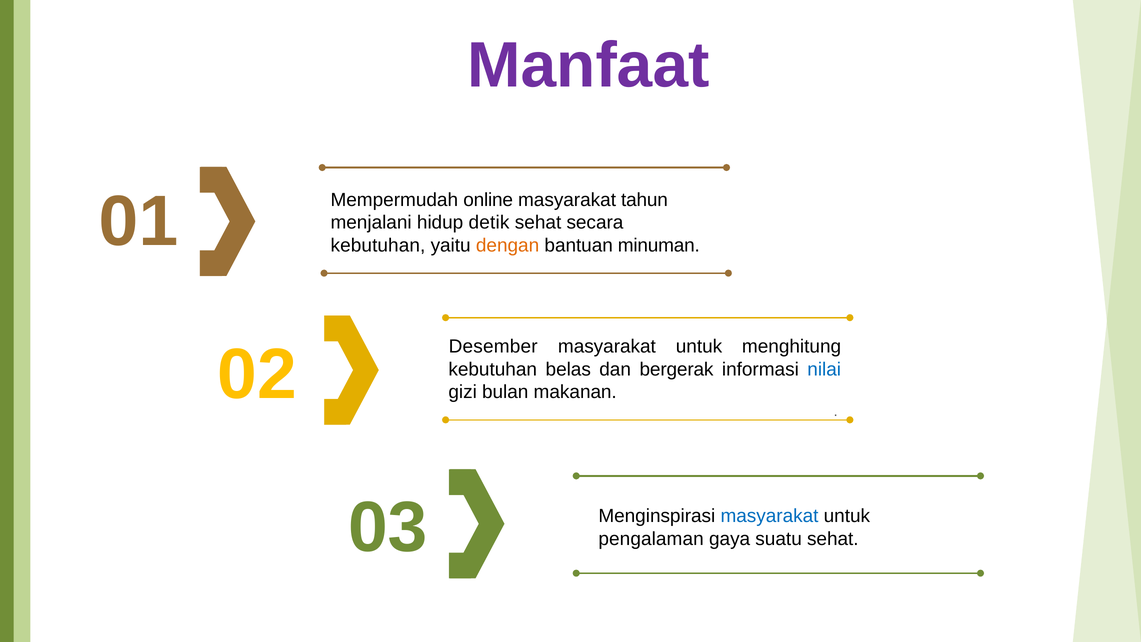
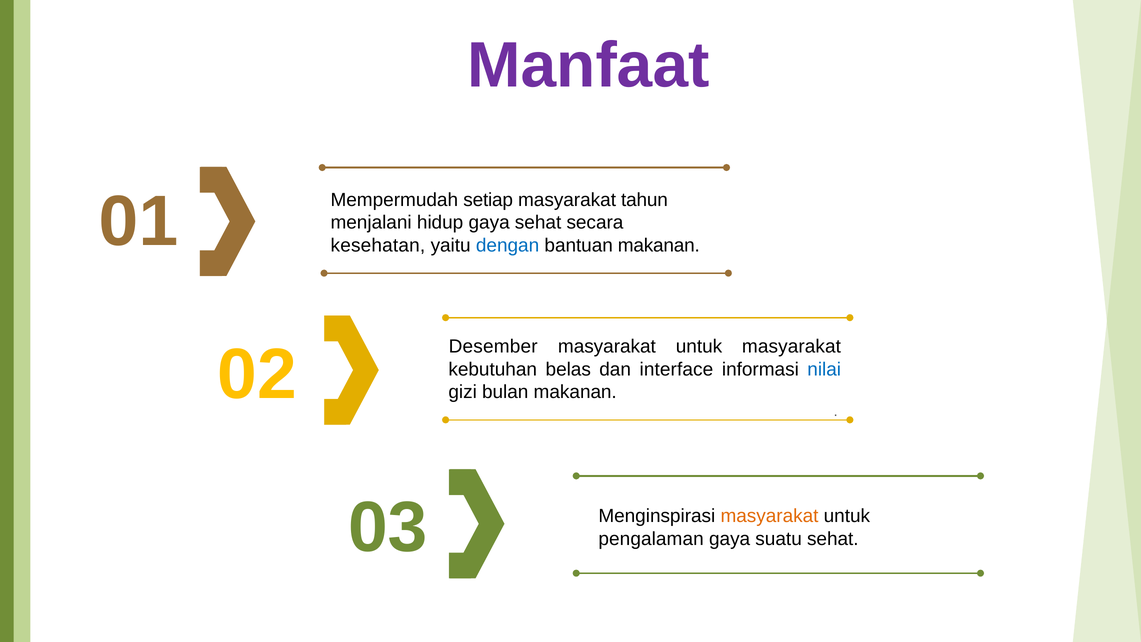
online: online -> setiap
hidup detik: detik -> gaya
kebutuhan at (378, 245): kebutuhan -> kesehatan
dengan colour: orange -> blue
bantuan minuman: minuman -> makanan
untuk menghitung: menghitung -> masyarakat
bergerak: bergerak -> interface
masyarakat at (769, 516) colour: blue -> orange
